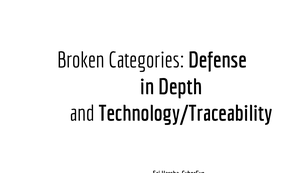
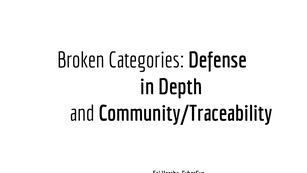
Technology/Traceability: Technology/Traceability -> Community/Traceability
